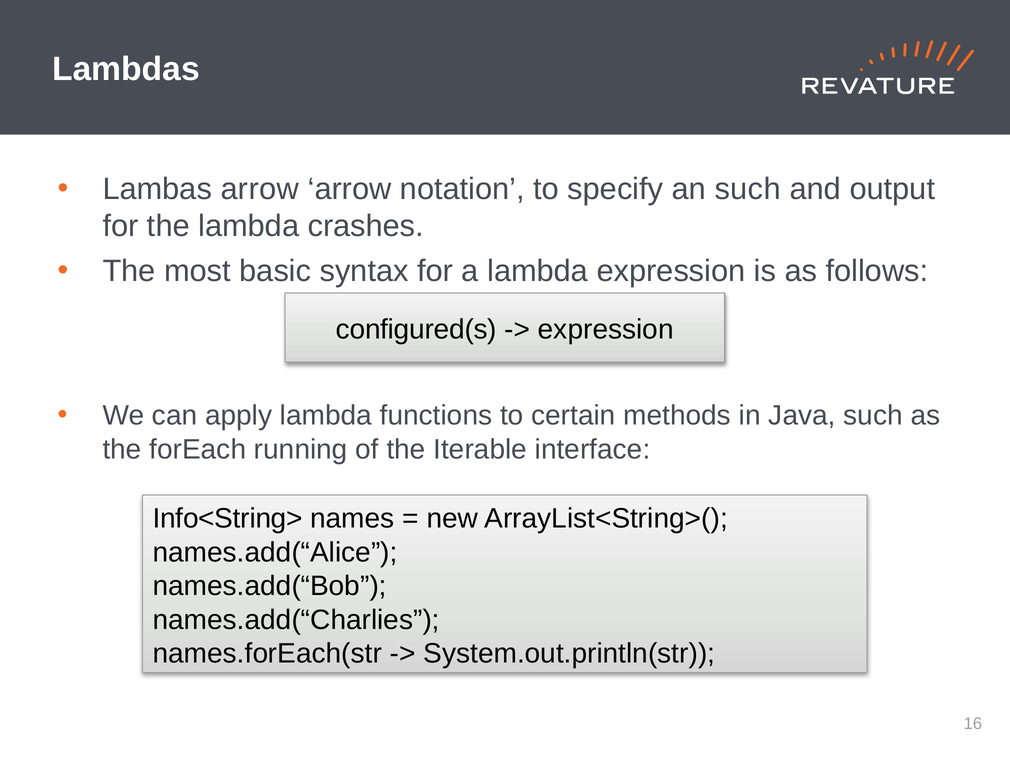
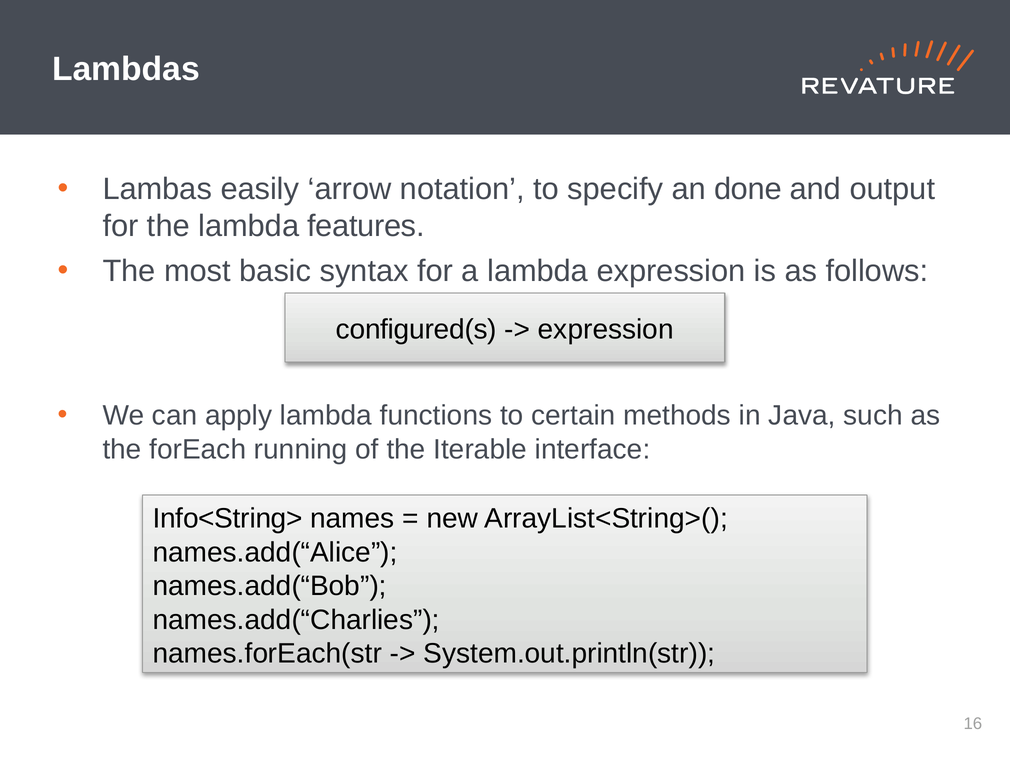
Lambas arrow: arrow -> easily
an such: such -> done
crashes: crashes -> features
